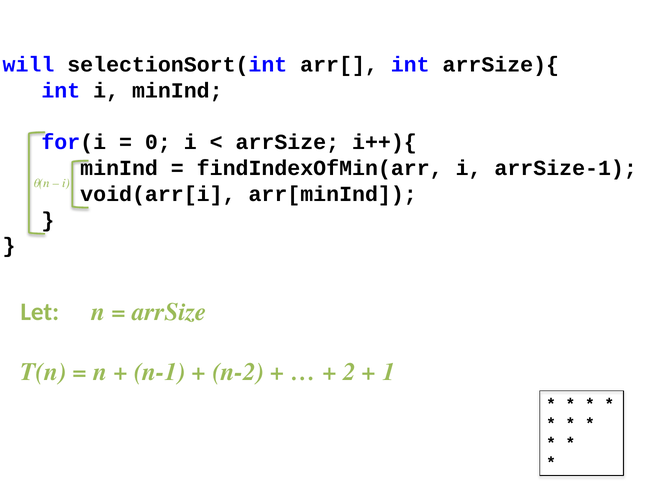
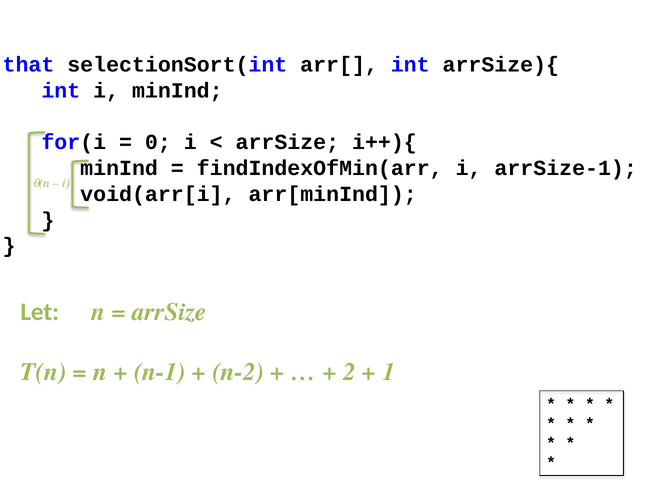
will: will -> that
